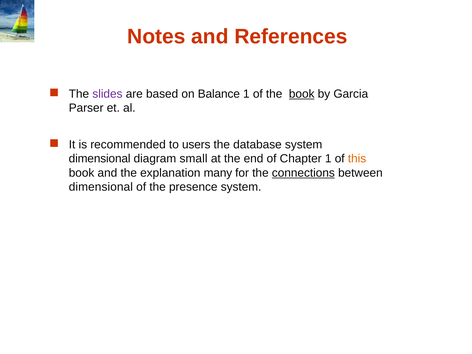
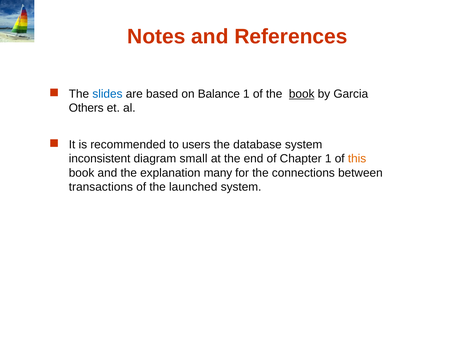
slides colour: purple -> blue
Parser: Parser -> Others
dimensional at (100, 159): dimensional -> inconsistent
connections underline: present -> none
dimensional at (101, 187): dimensional -> transactions
presence: presence -> launched
